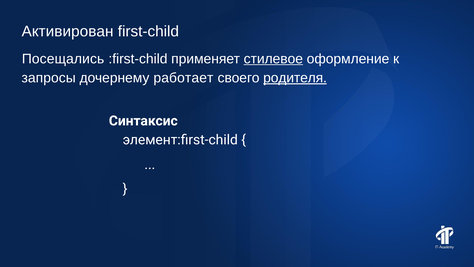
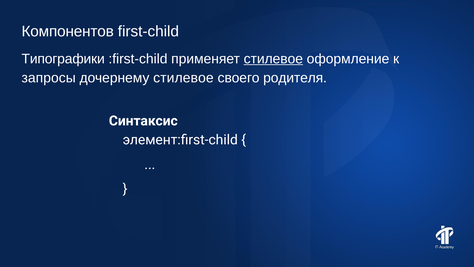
Активирован: Активирован -> Компонентов
Посещались: Посещались -> Типографики
дочернему работает: работает -> стилевое
родителя underline: present -> none
